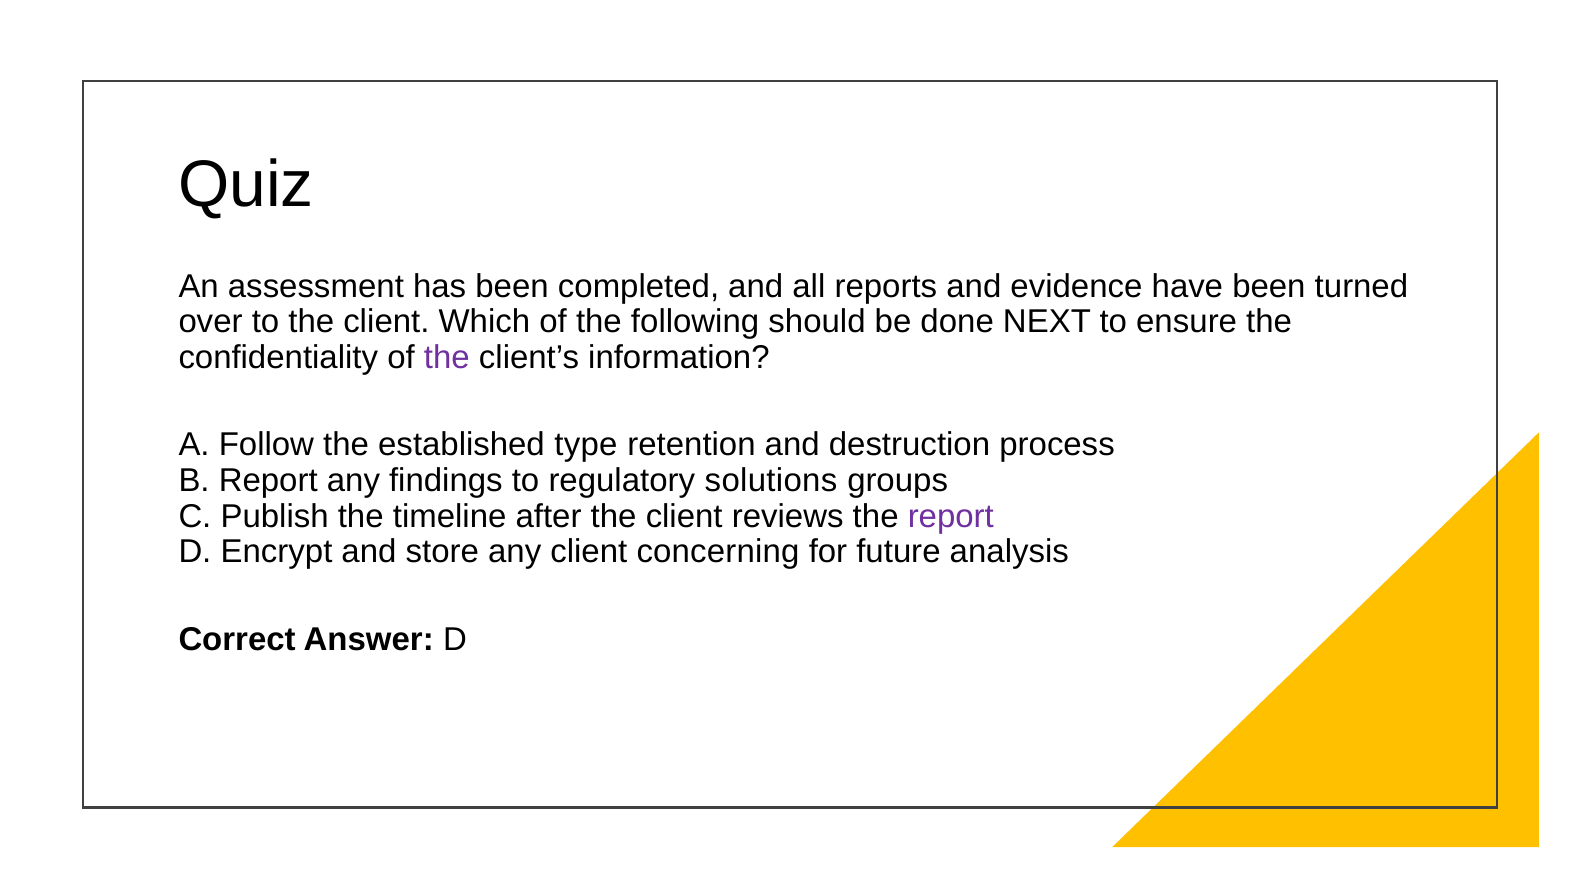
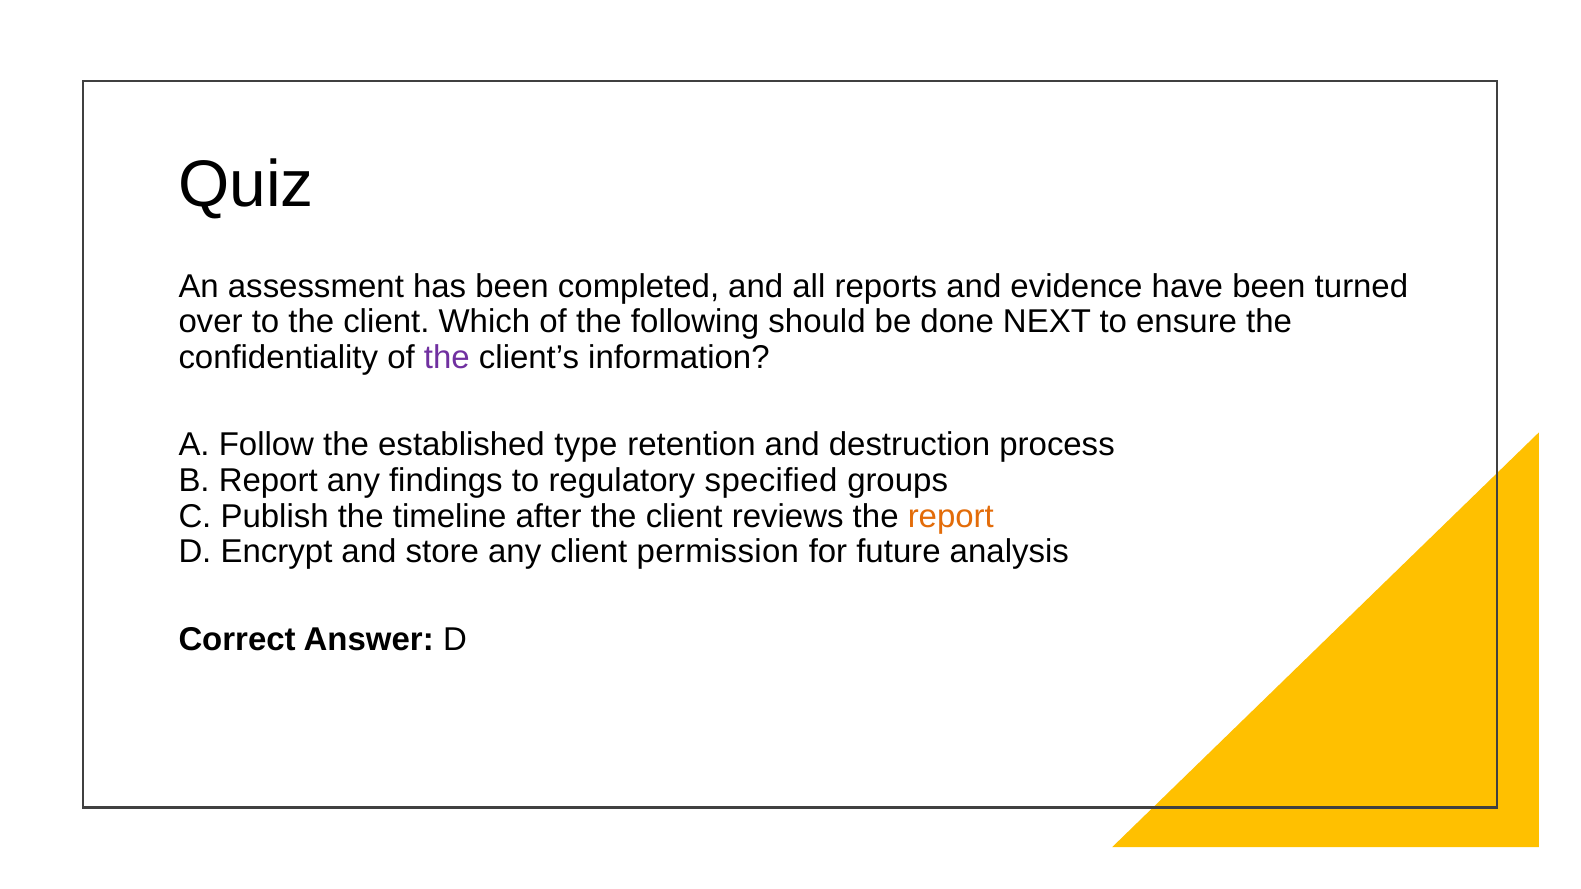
solutions: solutions -> specified
report at (951, 516) colour: purple -> orange
concerning: concerning -> permission
